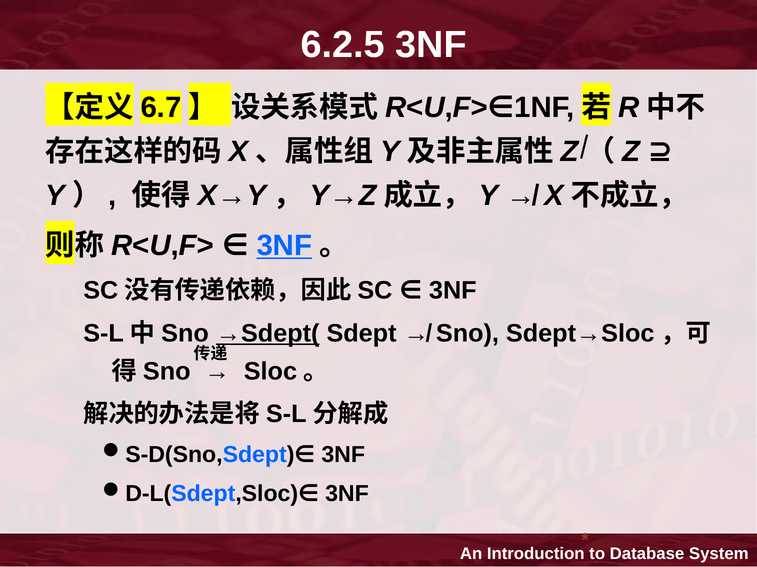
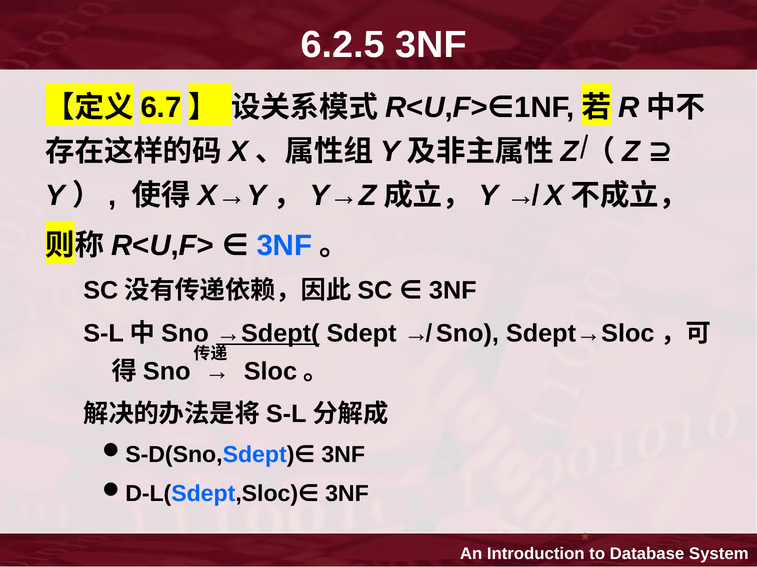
3NF at (284, 246) underline: present -> none
